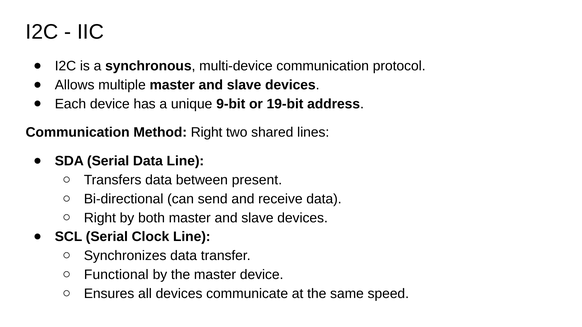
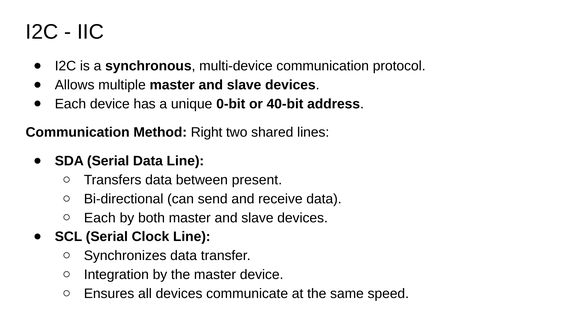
9-bit: 9-bit -> 0-bit
19-bit: 19-bit -> 40-bit
Right at (100, 218): Right -> Each
Functional: Functional -> Integration
